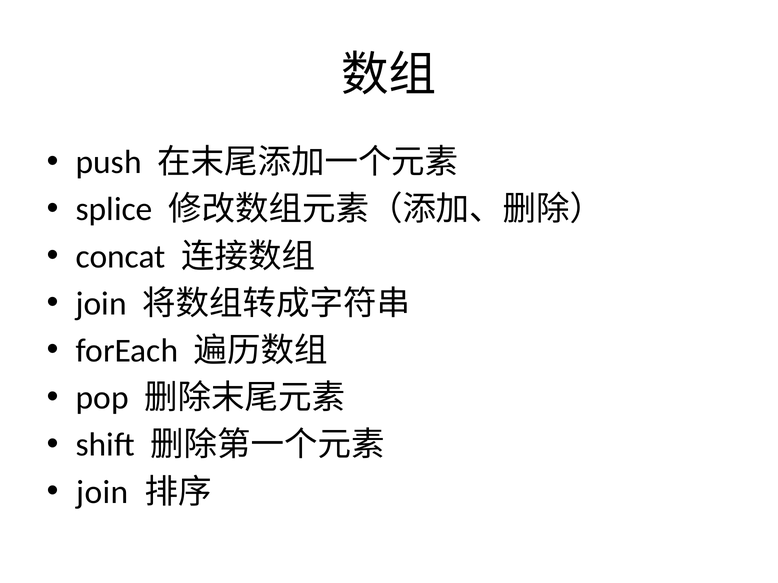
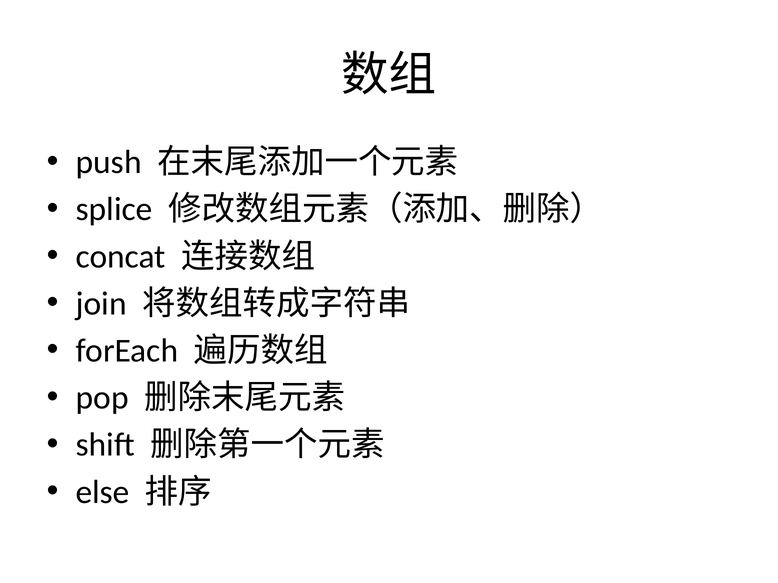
join at (102, 492): join -> else
